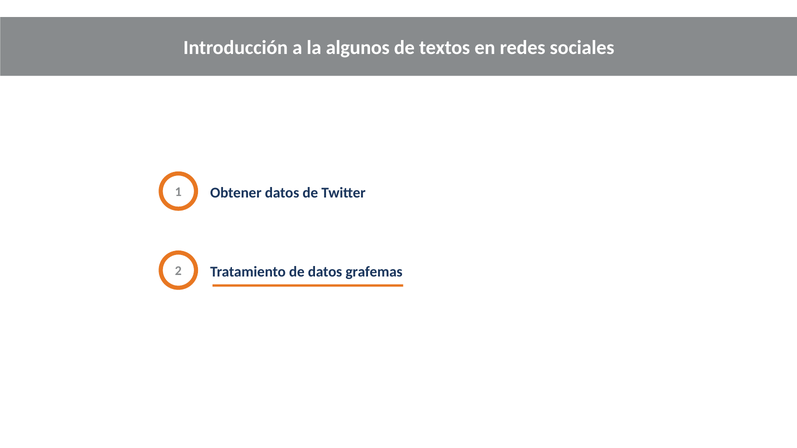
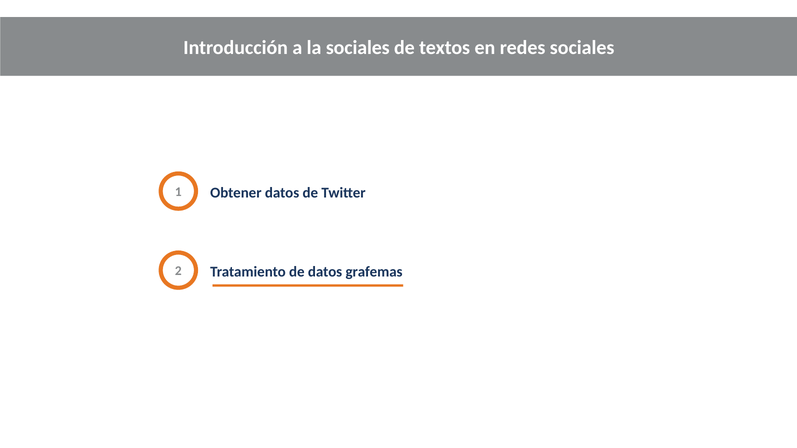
la algunos: algunos -> sociales
